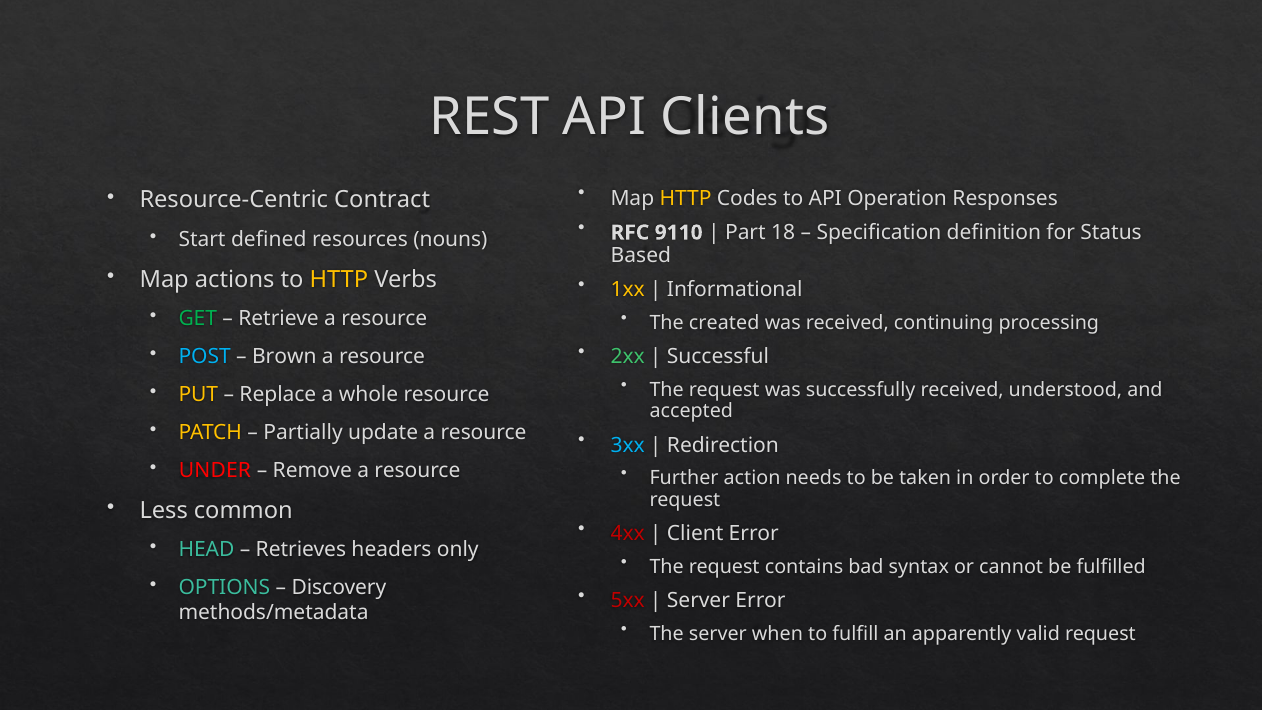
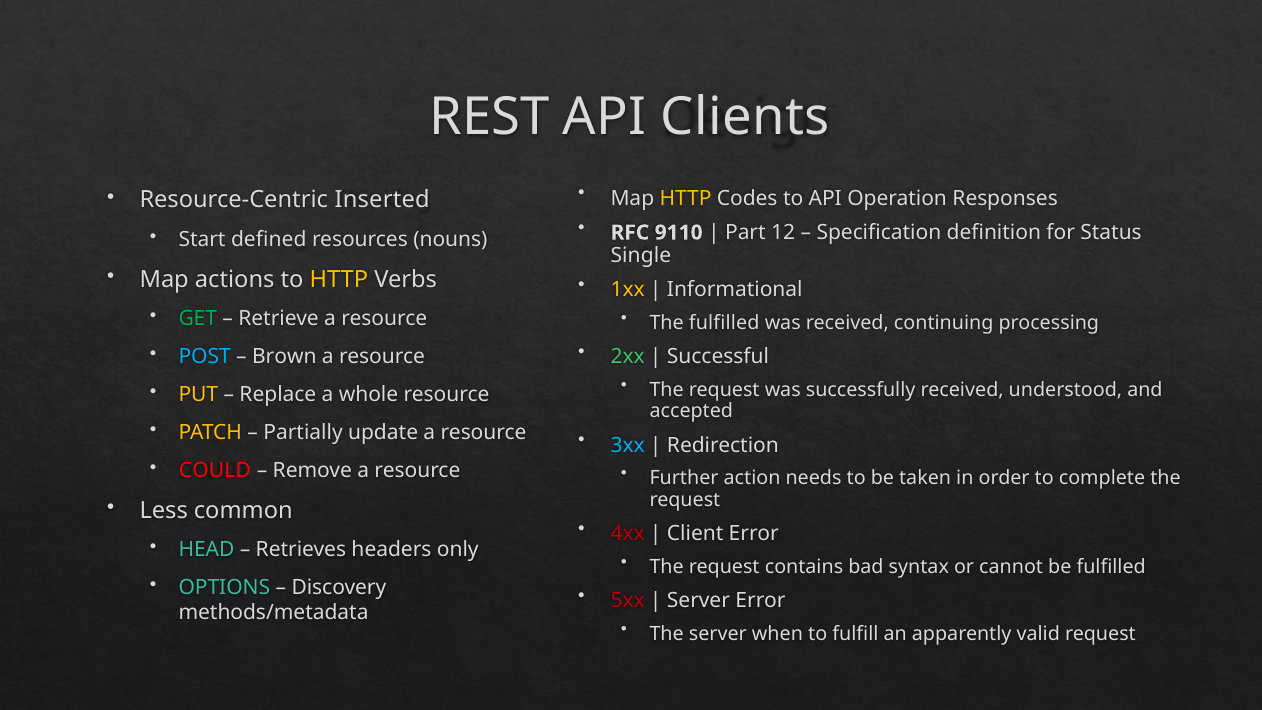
Contract: Contract -> Inserted
18: 18 -> 12
Based: Based -> Single
The created: created -> fulfilled
UNDER: UNDER -> COULD
